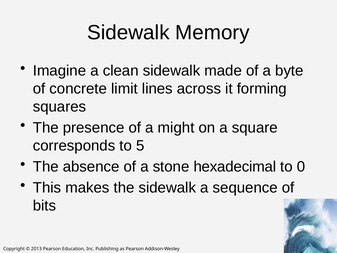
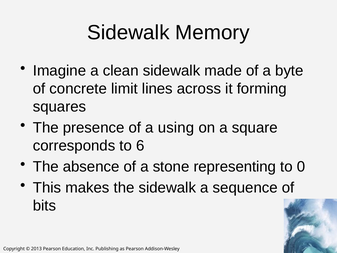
might: might -> using
5: 5 -> 6
hexadecimal: hexadecimal -> representing
